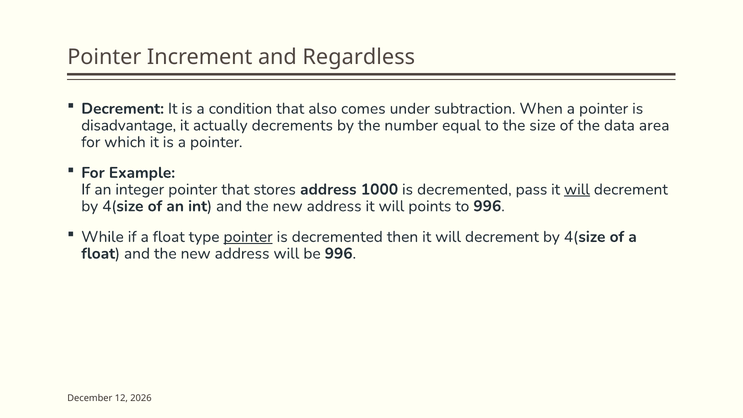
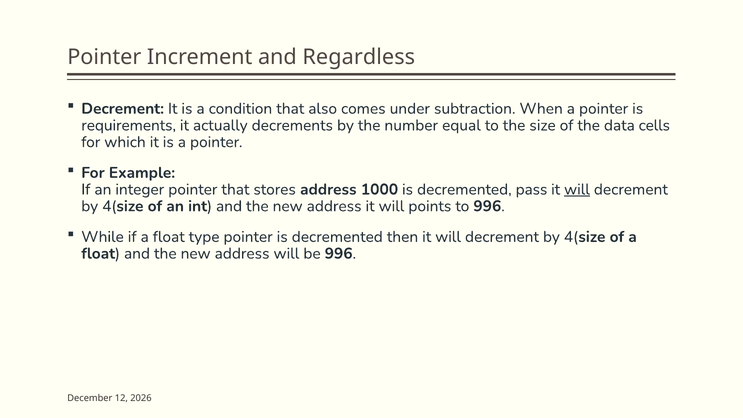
disadvantage: disadvantage -> requirements
area: area -> cells
pointer at (248, 237) underline: present -> none
